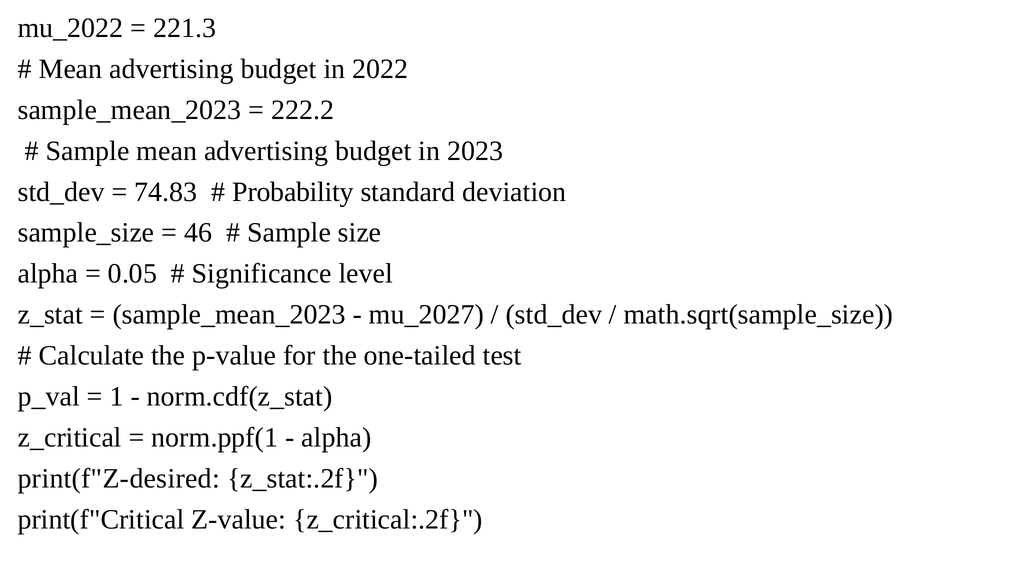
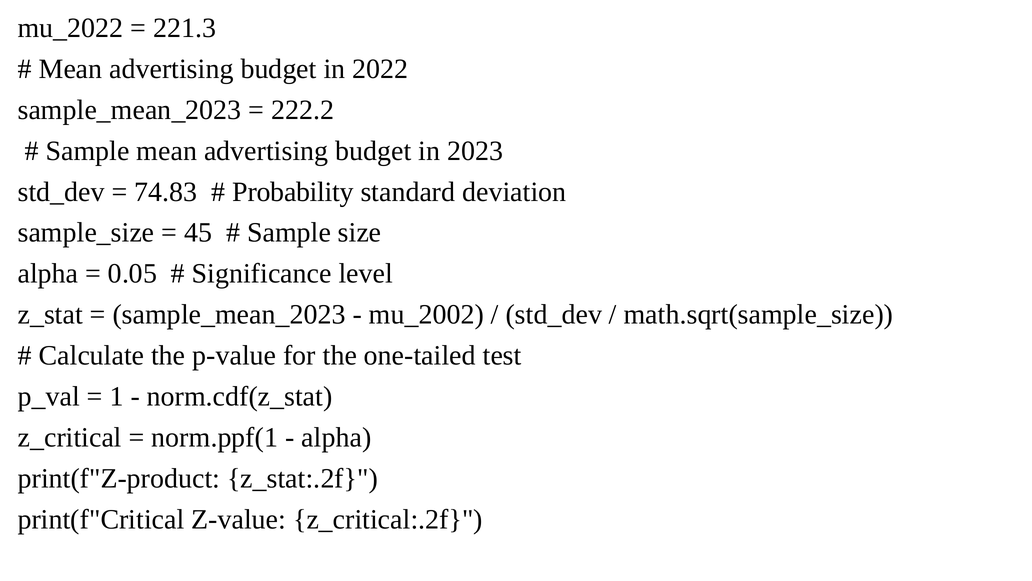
46: 46 -> 45
mu_2027: mu_2027 -> mu_2002
print(f"Z-desired: print(f"Z-desired -> print(f"Z-product
